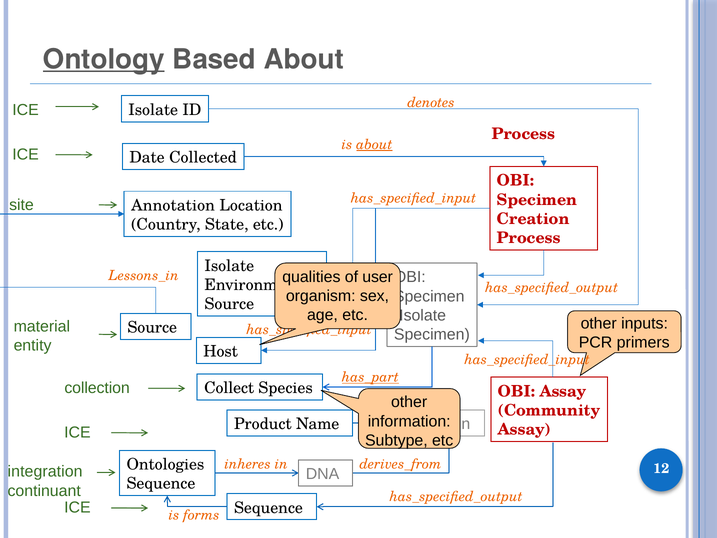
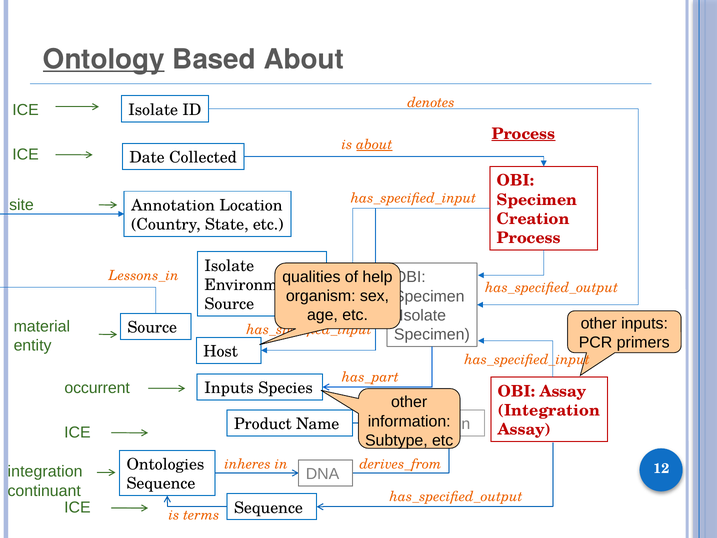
Process at (523, 134) underline: none -> present
user: user -> help
has_part underline: present -> none
collection: collection -> occurrent
Collect at (229, 388): Collect -> Inputs
Community at (549, 410): Community -> Integration
forms: forms -> terms
